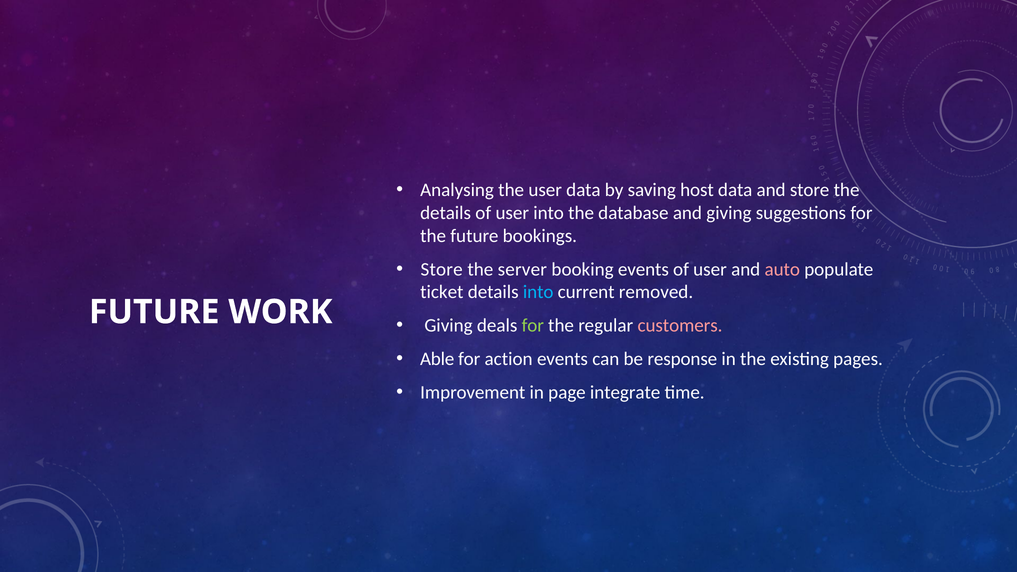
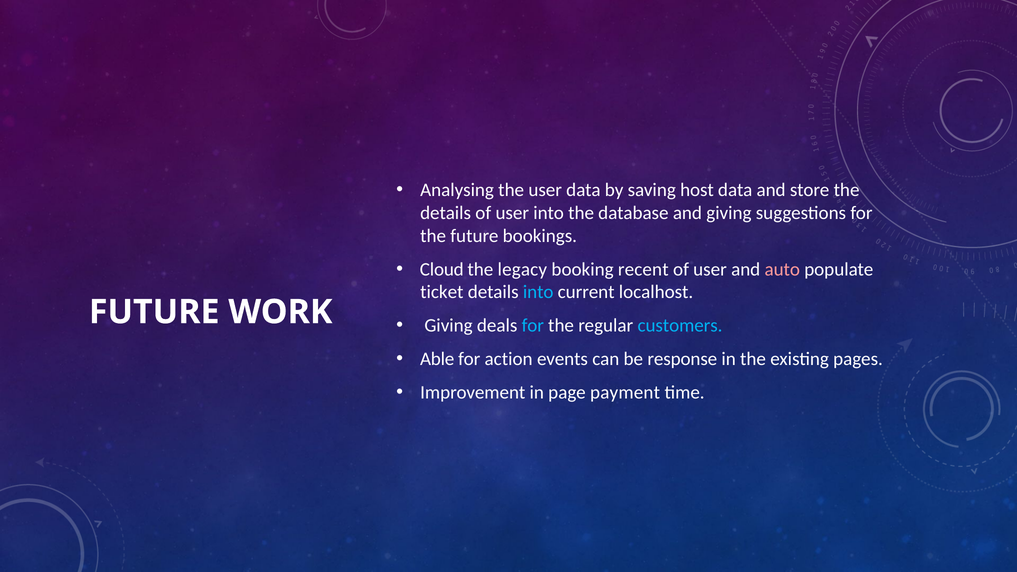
Store at (442, 269): Store -> Cloud
server: server -> legacy
booking events: events -> recent
removed: removed -> localhost
for at (533, 326) colour: light green -> light blue
customers colour: pink -> light blue
integrate: integrate -> payment
